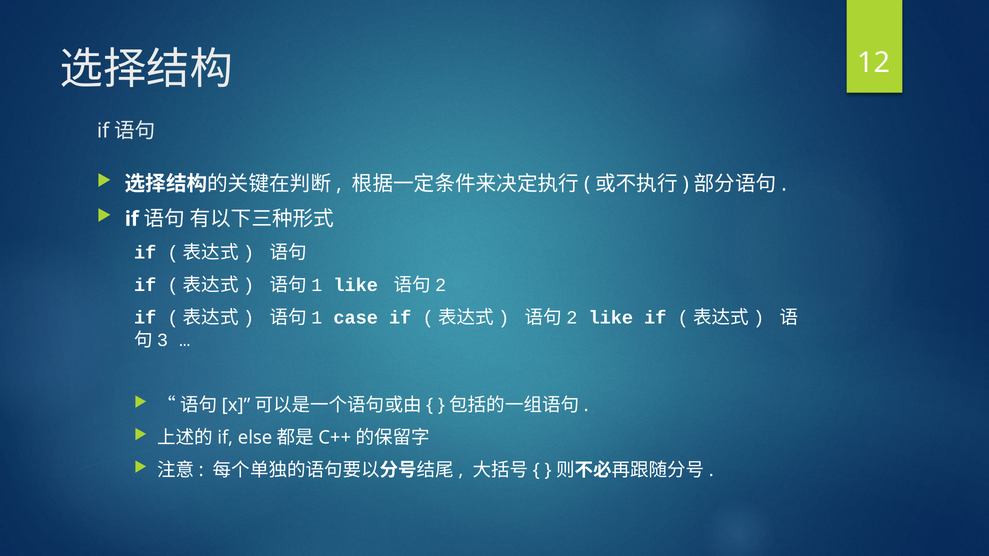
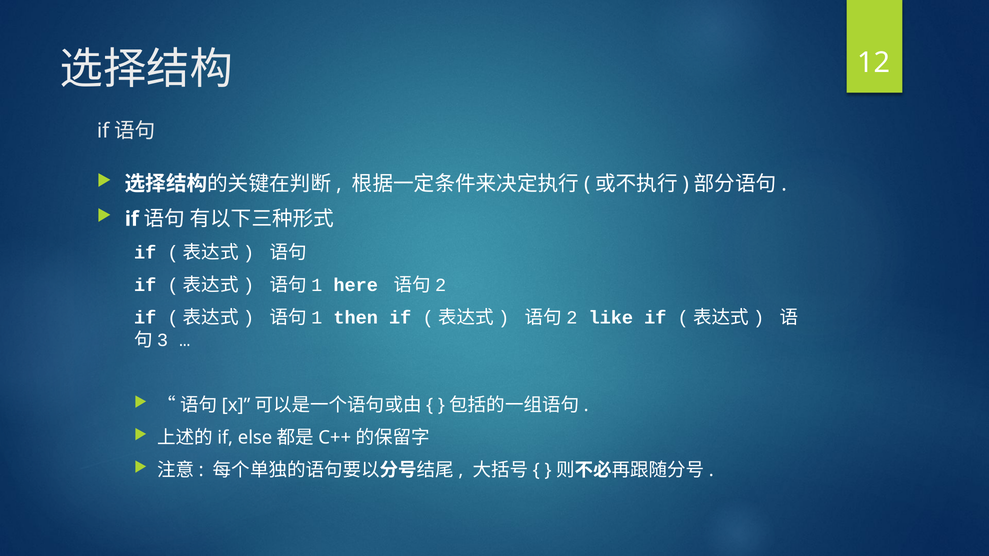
like at (356, 285): like -> here
case: case -> then
